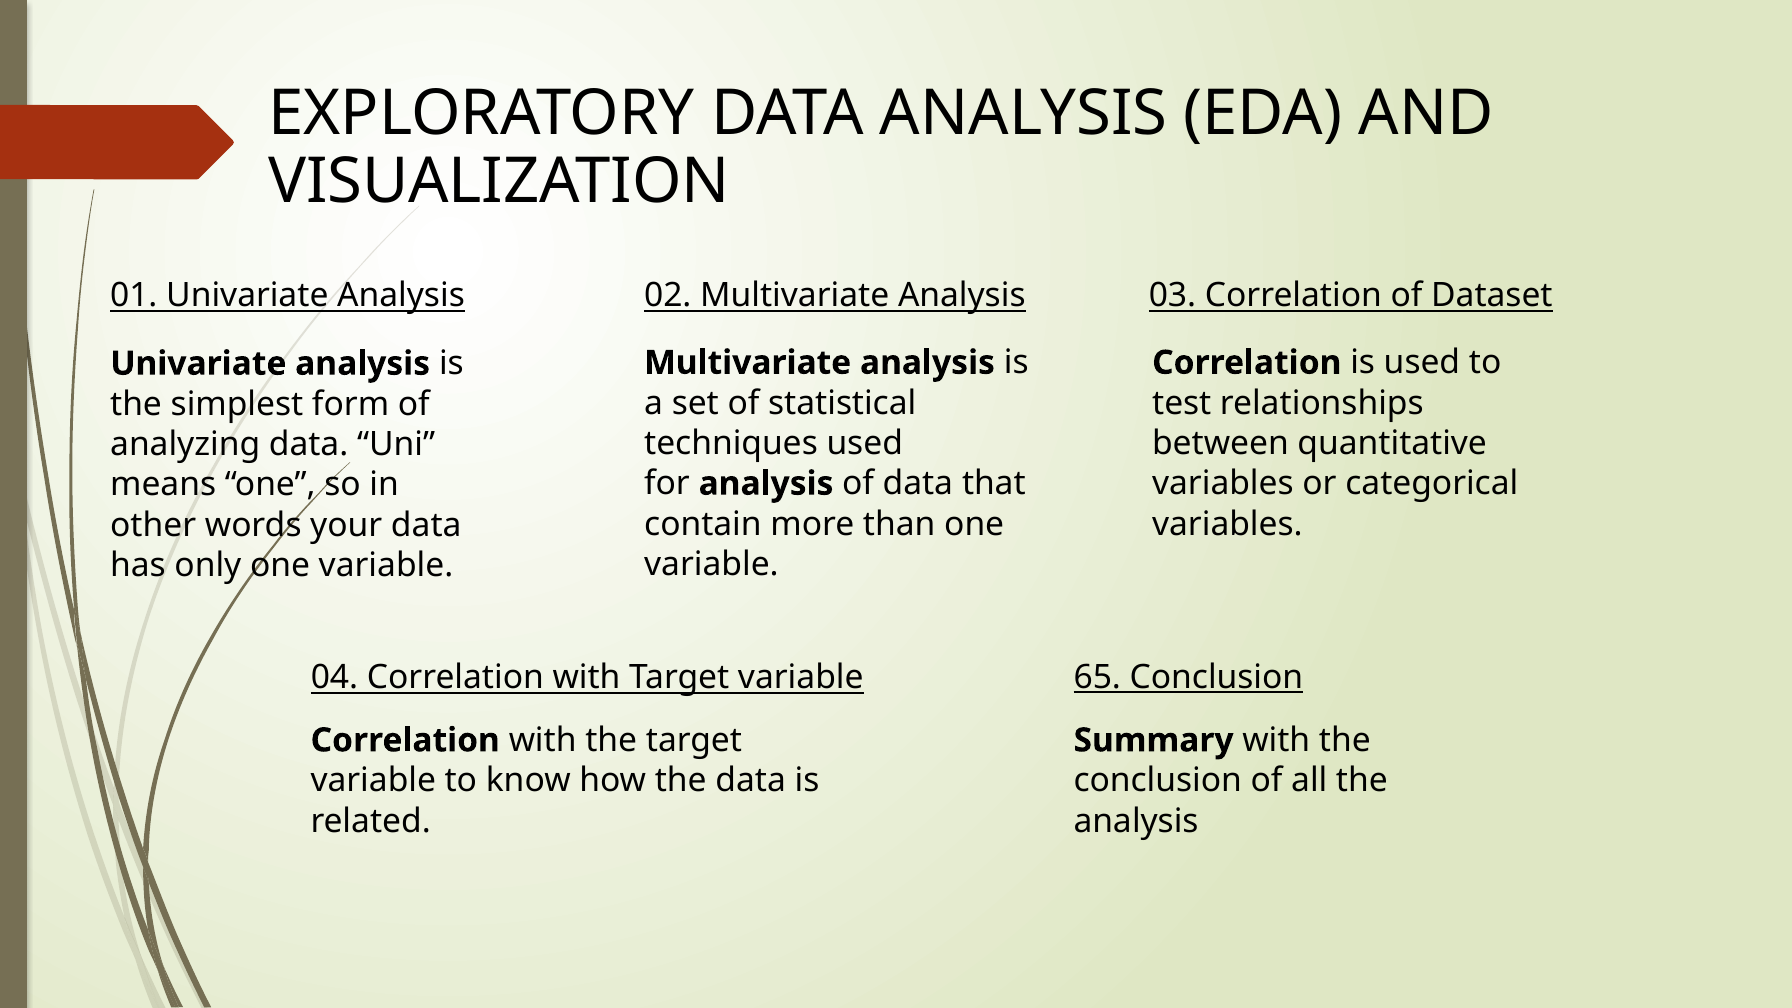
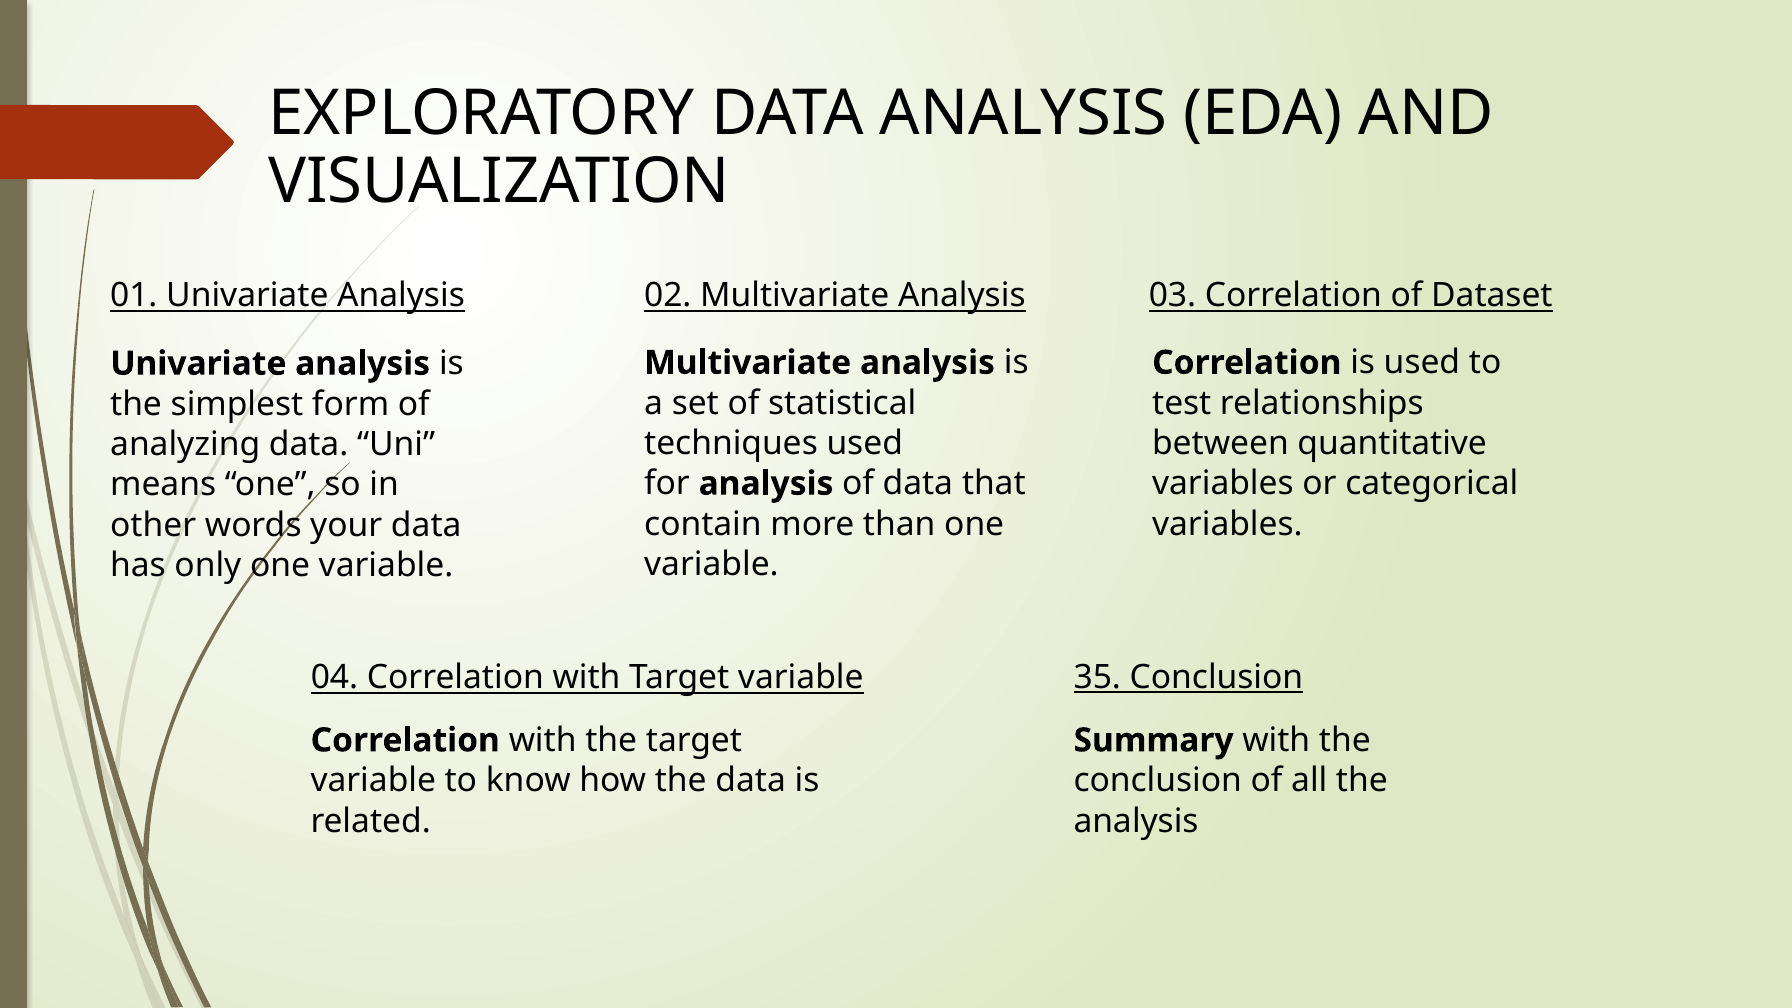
65: 65 -> 35
